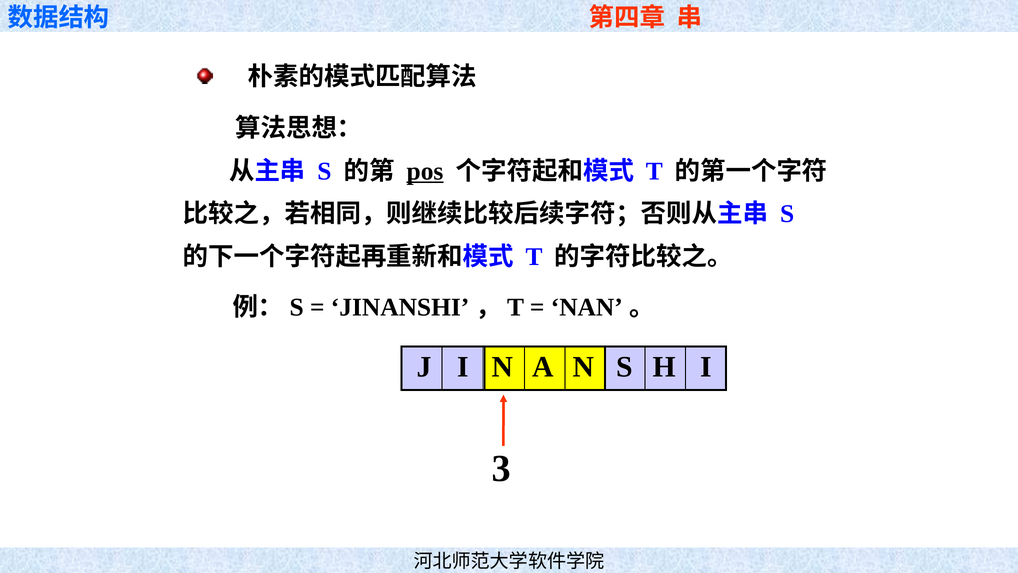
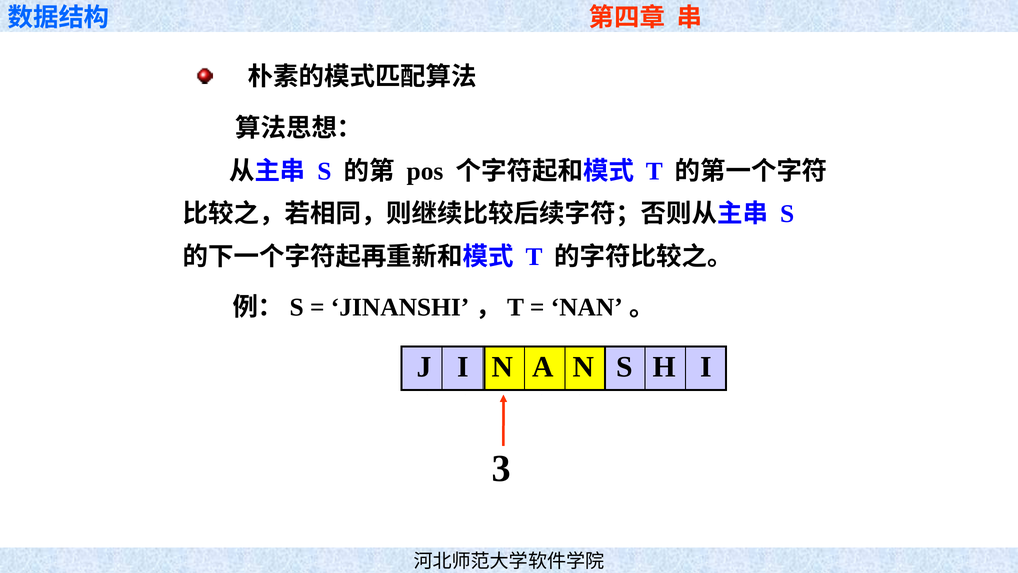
pos underline: present -> none
